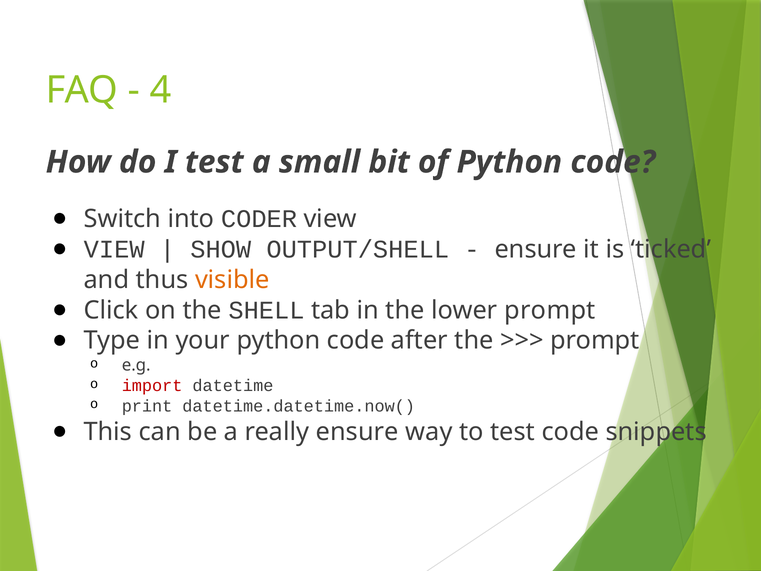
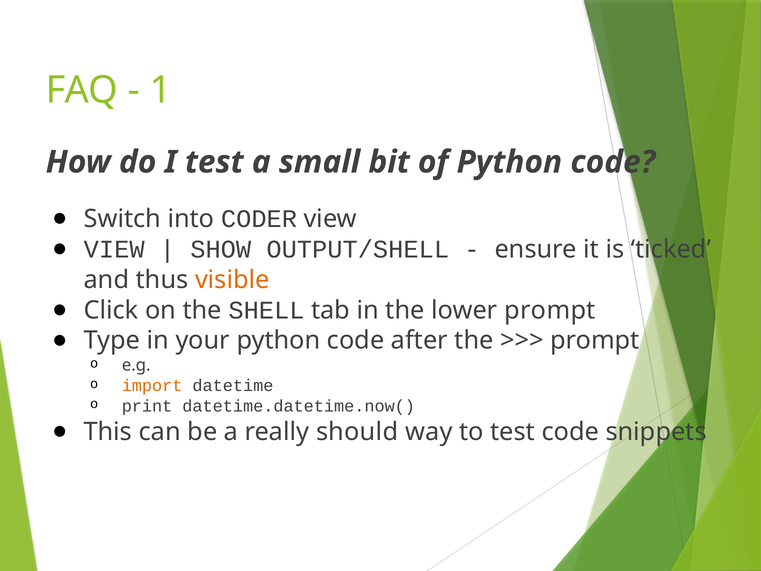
4: 4 -> 1
import colour: red -> orange
really ensure: ensure -> should
